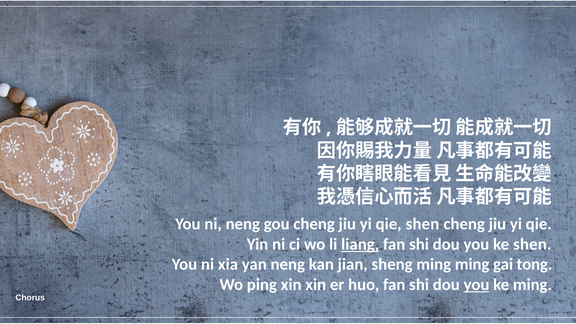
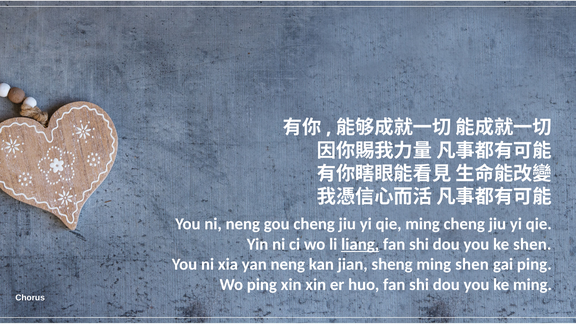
qie shen: shen -> ming
ming ming: ming -> shen
gai tong: tong -> ping
you at (477, 284) underline: present -> none
